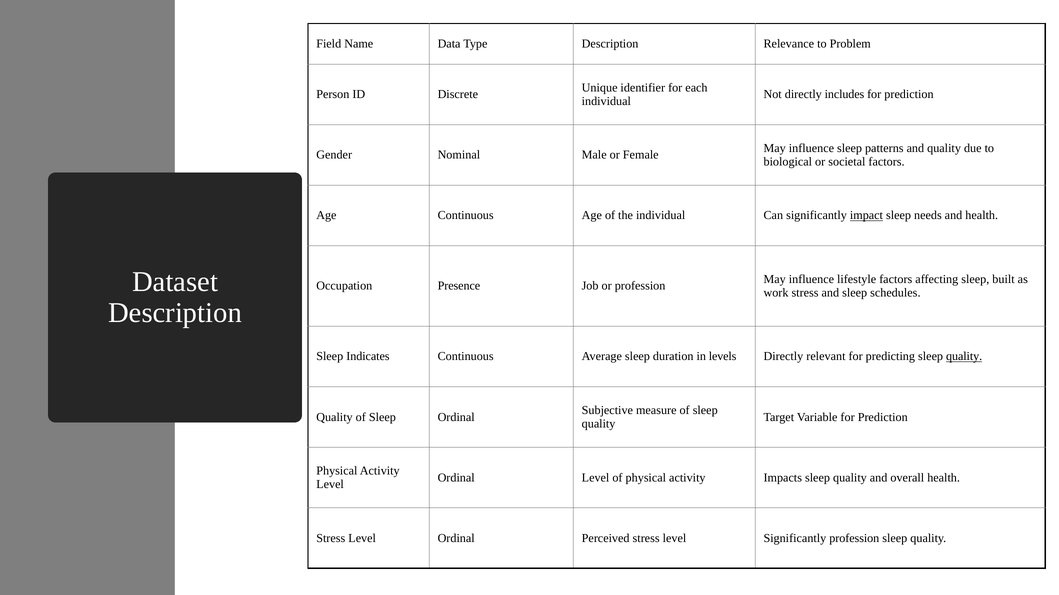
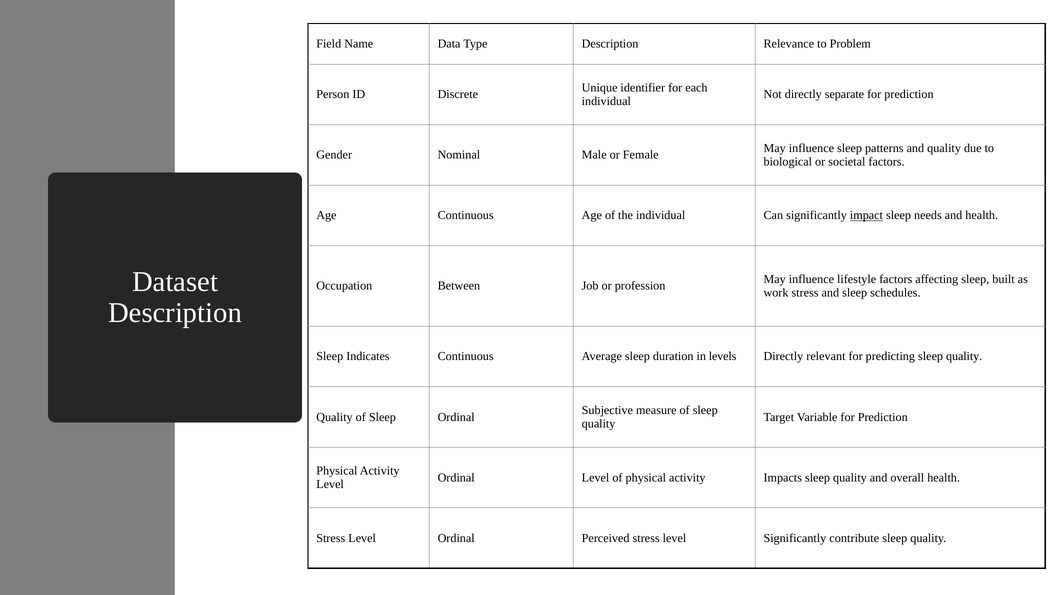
includes: includes -> separate
Presence: Presence -> Between
quality at (964, 357) underline: present -> none
Significantly profession: profession -> contribute
